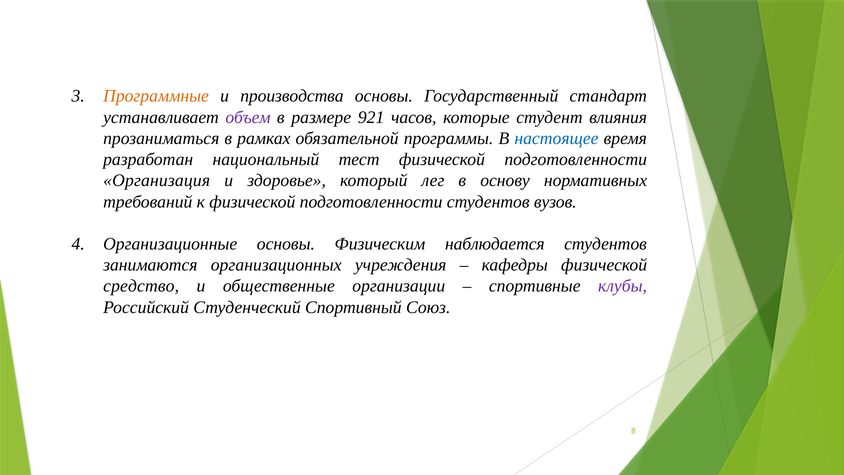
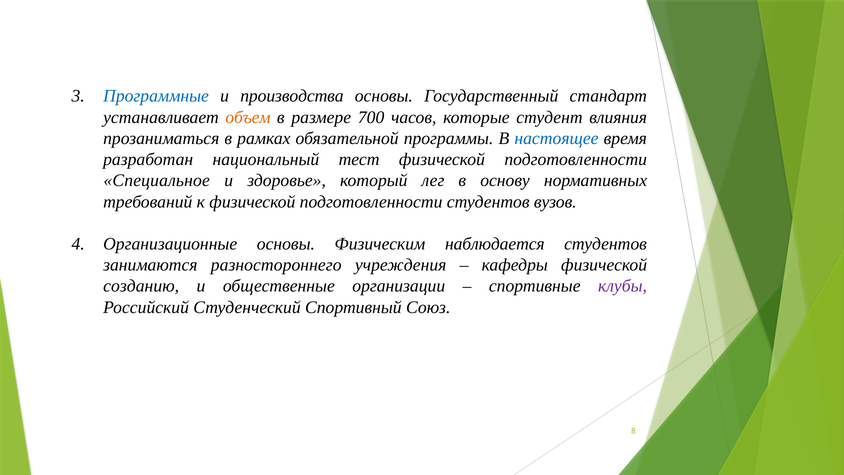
Программные colour: orange -> blue
объем colour: purple -> orange
921: 921 -> 700
Организация: Организация -> Специальное
организационных: организационных -> разностороннего
средство: средство -> созданию
